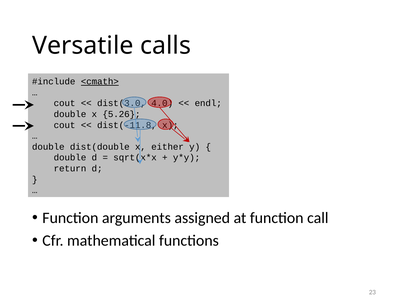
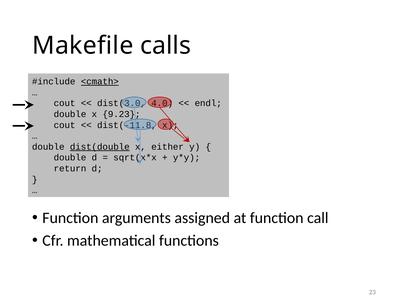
Versatile: Versatile -> Makefile
5.26: 5.26 -> 9.23
dist(double underline: none -> present
